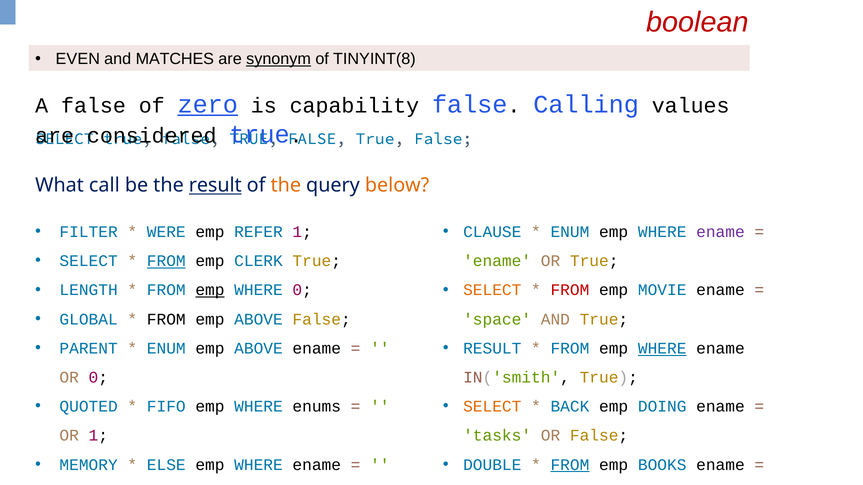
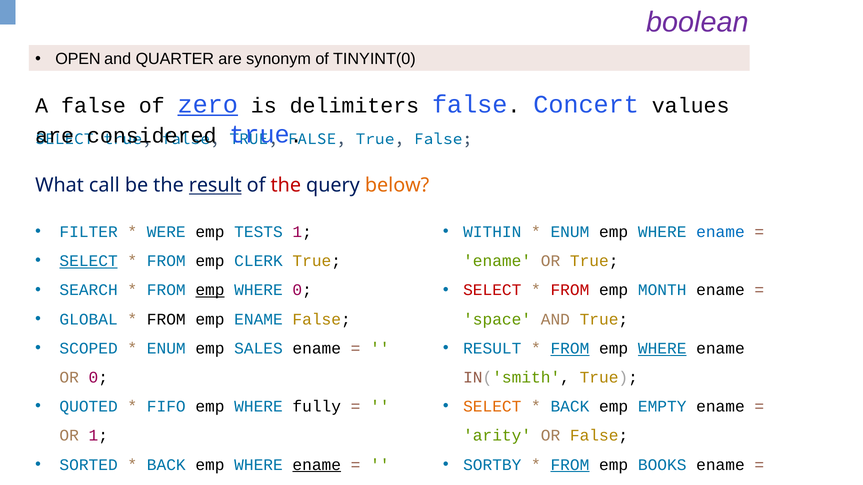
boolean colour: red -> purple
EVEN: EVEN -> OPEN
MATCHES: MATCHES -> QUARTER
synonym underline: present -> none
TINYINT(8: TINYINT(8 -> TINYINT(0
capability: capability -> delimiters
Calling: Calling -> Concert
the at (286, 186) colour: orange -> red
REFER: REFER -> TESTS
CLAUSE: CLAUSE -> WITHIN
ename at (720, 232) colour: purple -> blue
SELECT at (89, 261) underline: none -> present
FROM at (166, 261) underline: present -> none
LENGTH: LENGTH -> SEARCH
SELECT at (492, 290) colour: orange -> red
MOVIE: MOVIE -> MONTH
ABOVE at (259, 320): ABOVE -> ENAME
PARENT: PARENT -> SCOPED
ABOVE at (259, 349): ABOVE -> SALES
FROM at (570, 349) underline: none -> present
enums: enums -> fully
DOING: DOING -> EMPTY
tasks: tasks -> arity
MEMORY: MEMORY -> SORTED
ELSE at (166, 465): ELSE -> BACK
ename at (317, 465) underline: none -> present
DOUBLE: DOUBLE -> SORTBY
